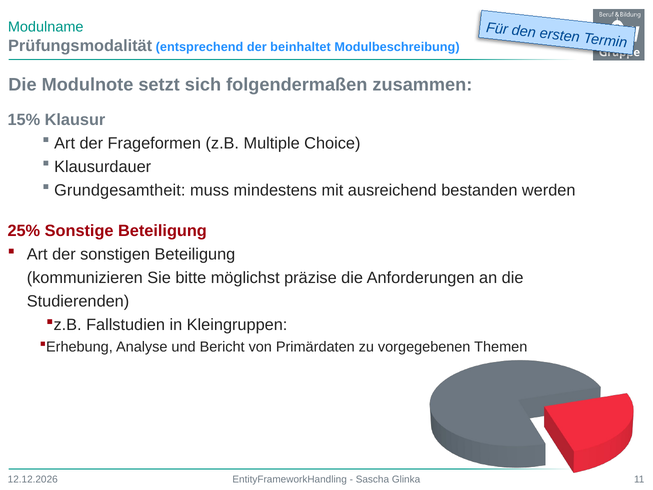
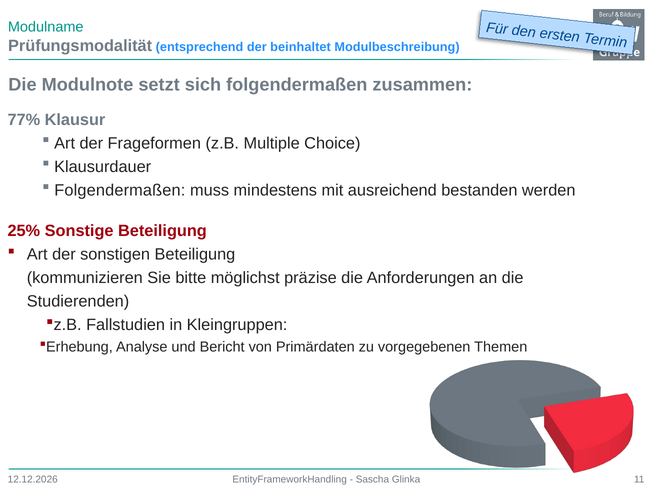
15%: 15% -> 77%
Grundgesamtheit at (120, 190): Grundgesamtheit -> Folgendermaßen
